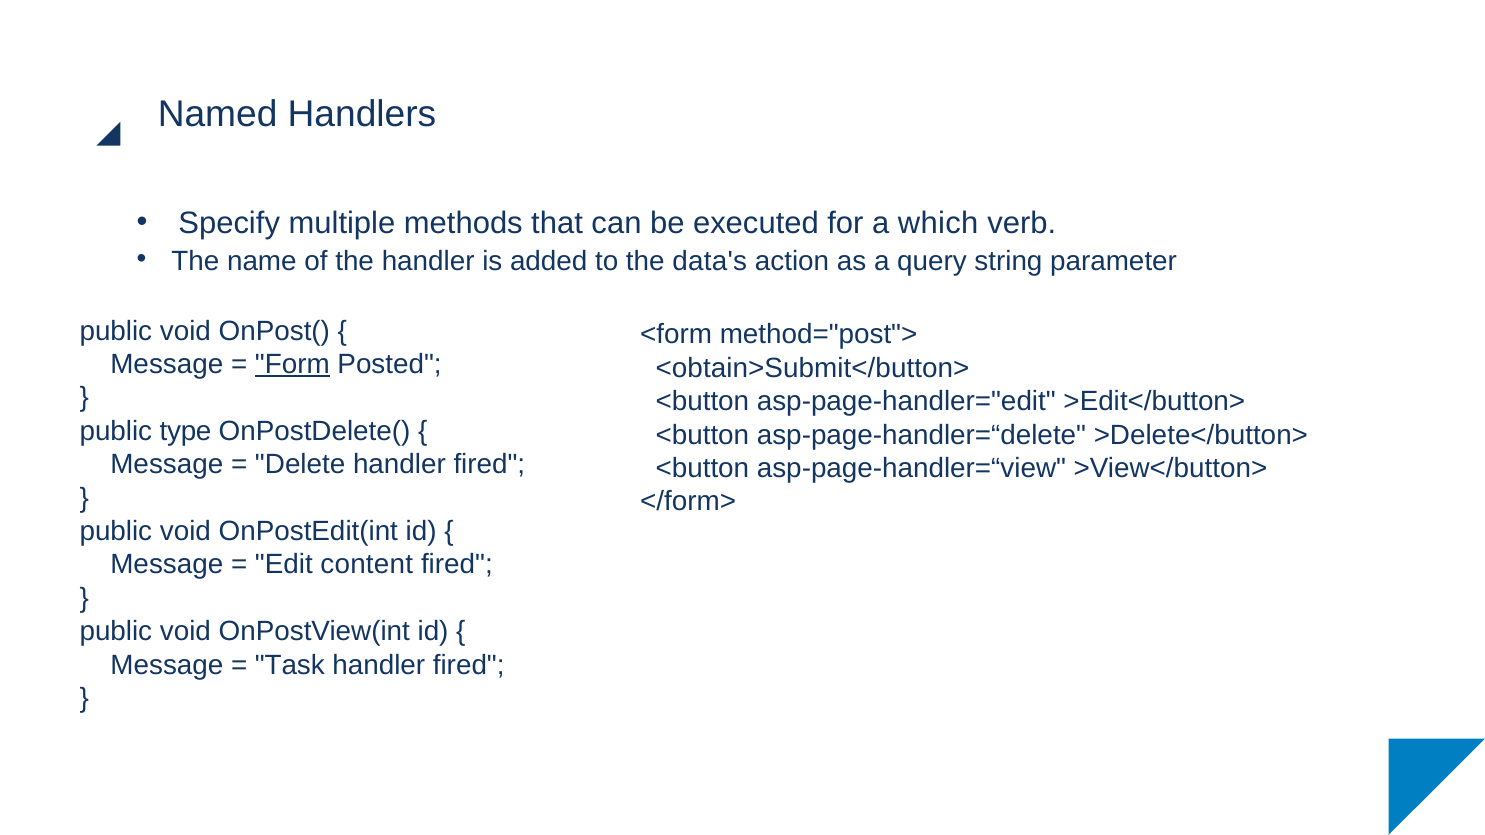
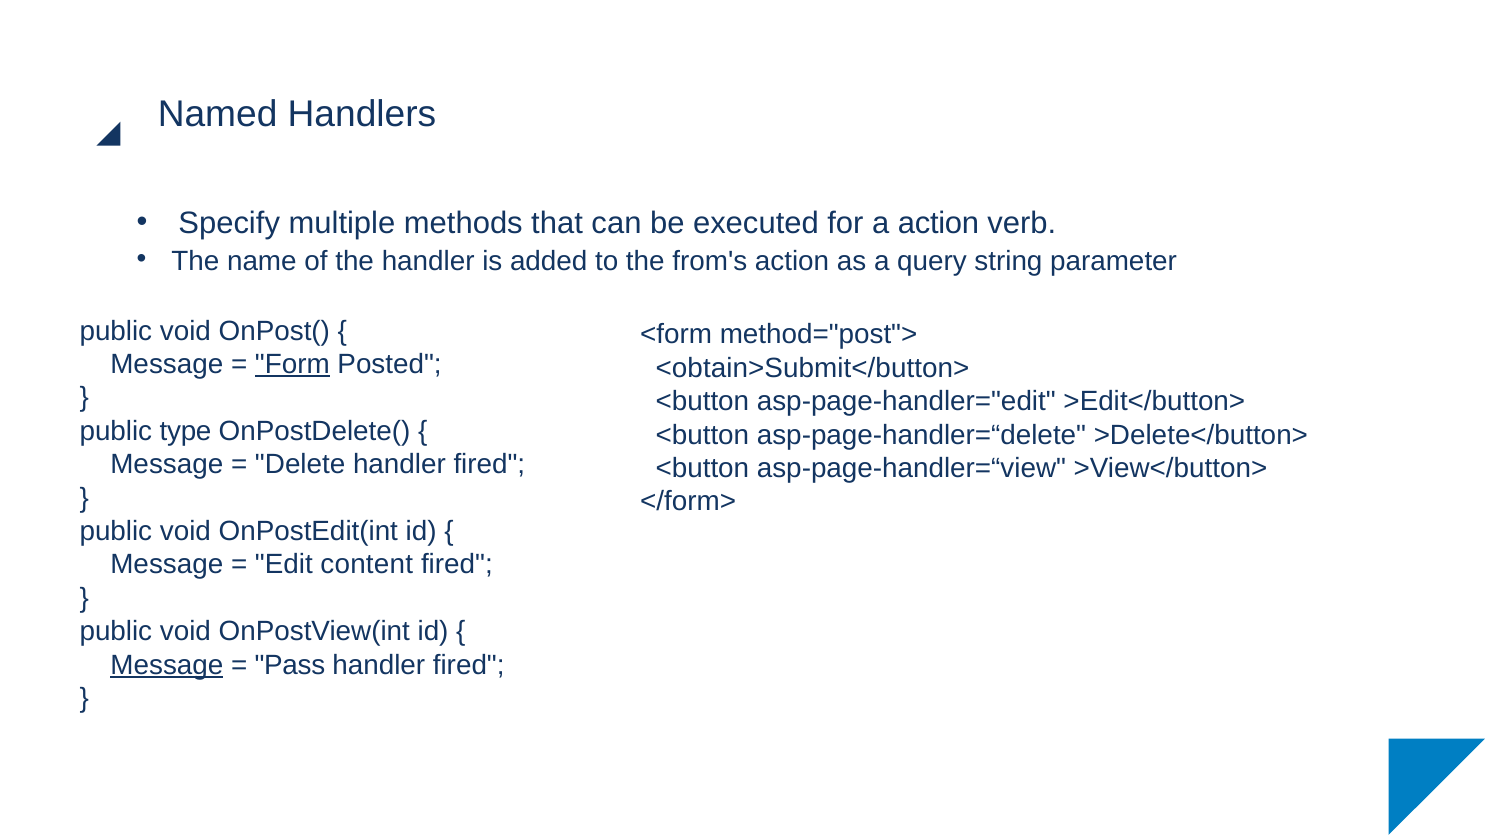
a which: which -> action
data's: data's -> from's
Message at (167, 665) underline: none -> present
Task: Task -> Pass
